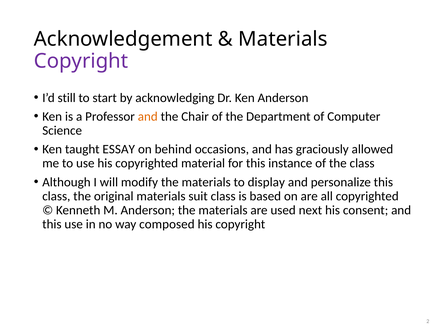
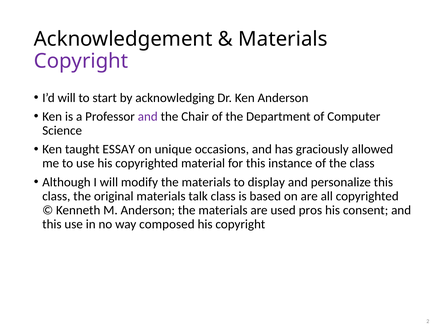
I’d still: still -> will
and at (148, 117) colour: orange -> purple
behind: behind -> unique
suit: suit -> talk
next: next -> pros
